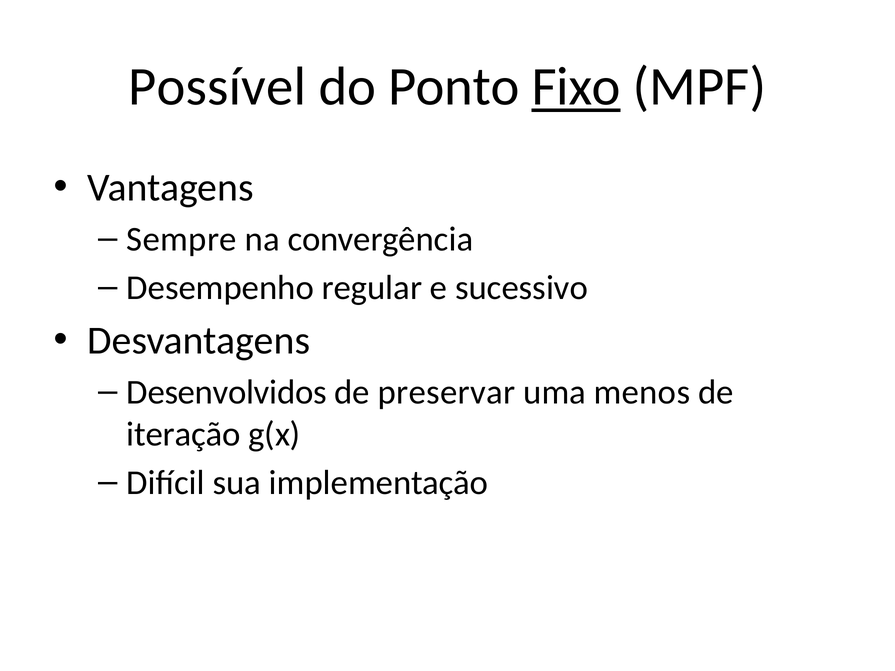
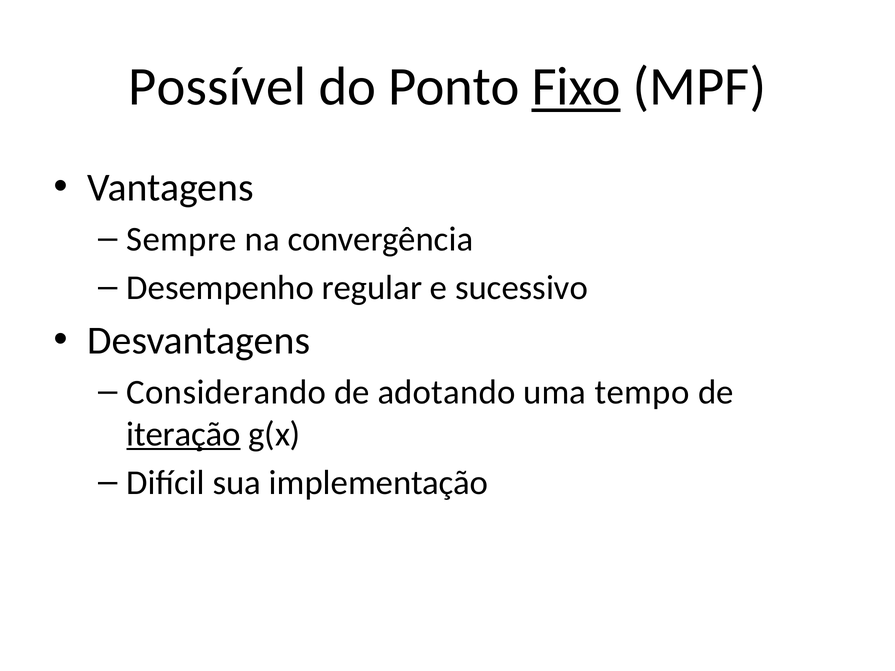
Desenvolvidos: Desenvolvidos -> Considerando
preservar: preservar -> adotando
menos: menos -> tempo
iteração underline: none -> present
